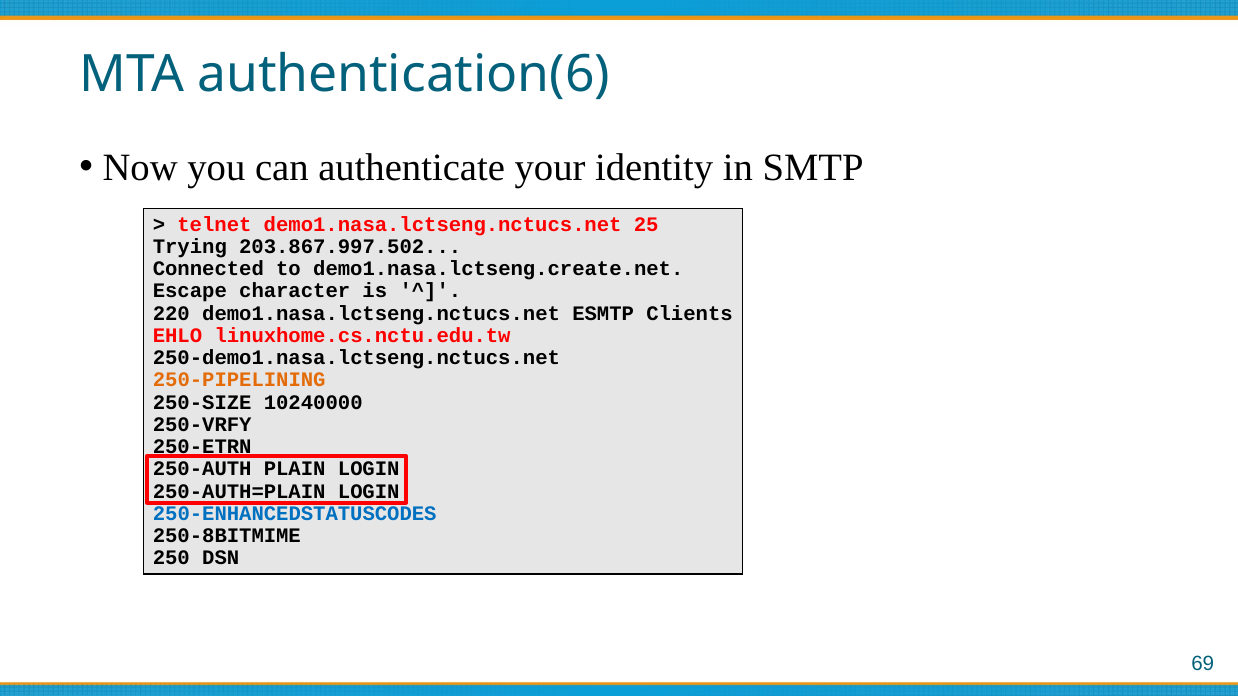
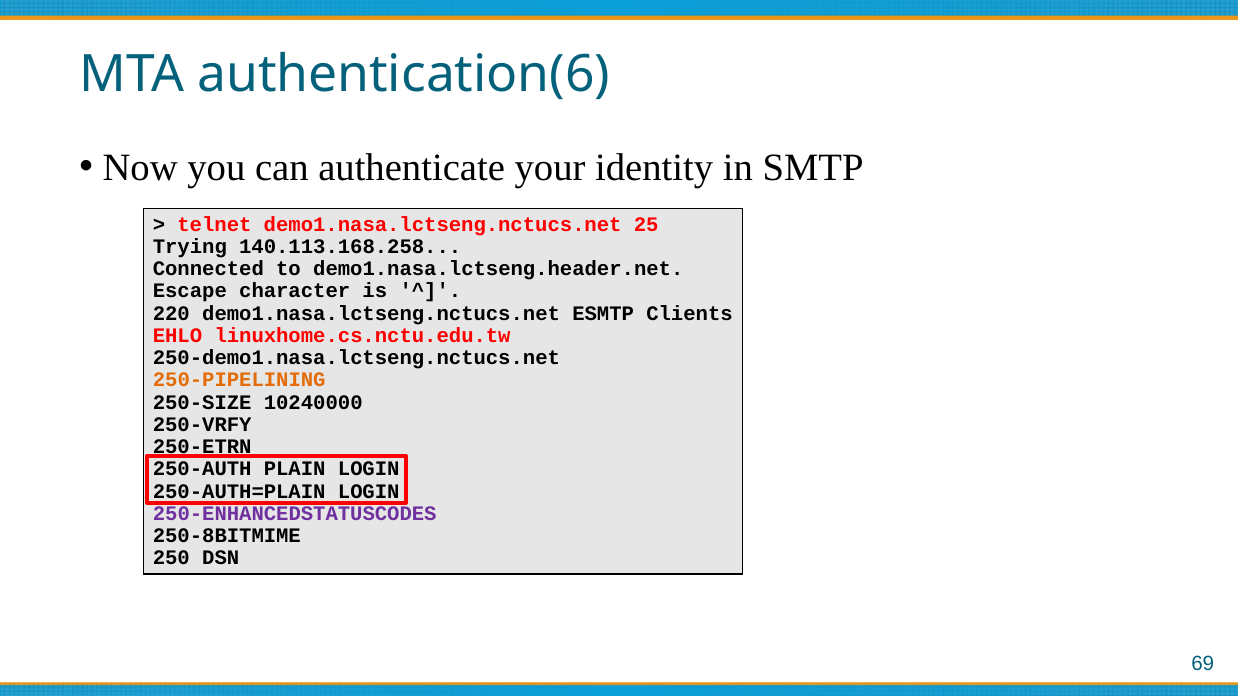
203.867.997.502: 203.867.997.502 -> 140.113.168.258
demo1.nasa.lctseng.create.net: demo1.nasa.lctseng.create.net -> demo1.nasa.lctseng.header.net
250-ENHANCEDSTATUSCODES colour: blue -> purple
